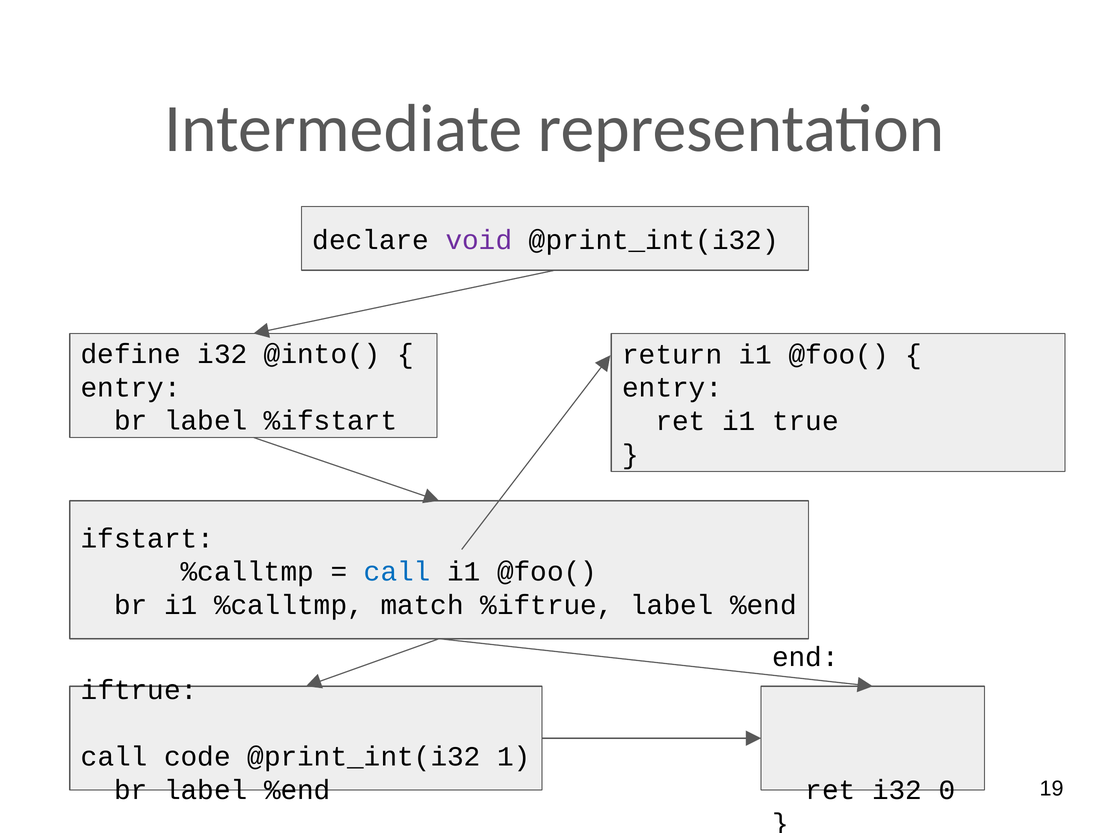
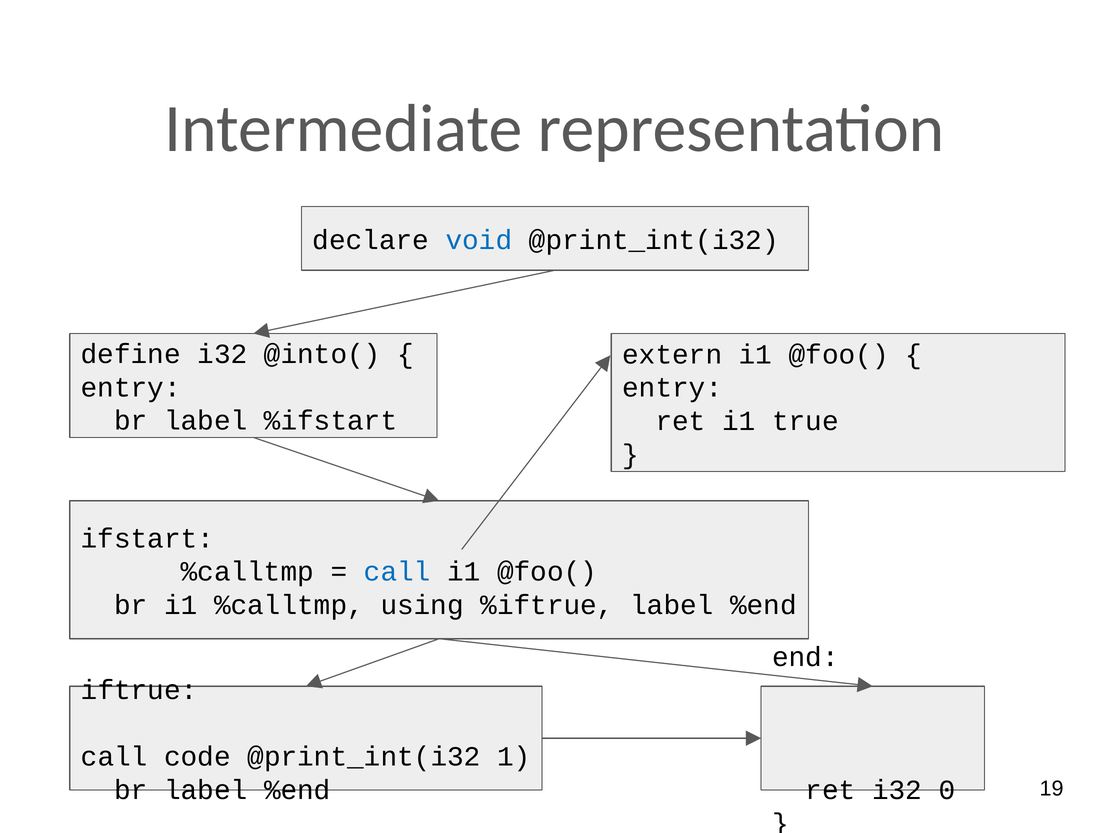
void colour: purple -> blue
return: return -> extern
match: match -> using
